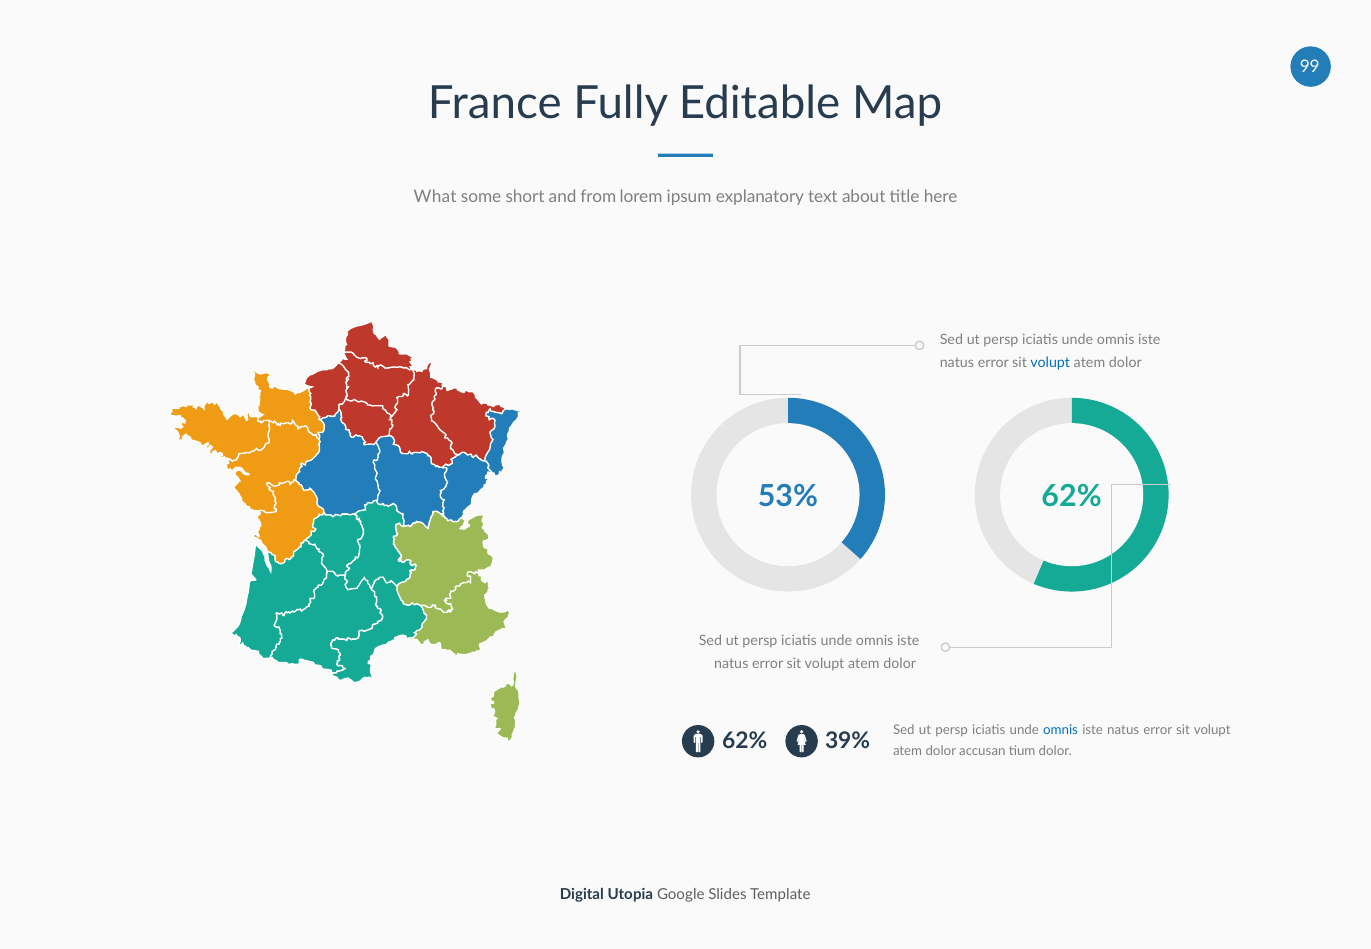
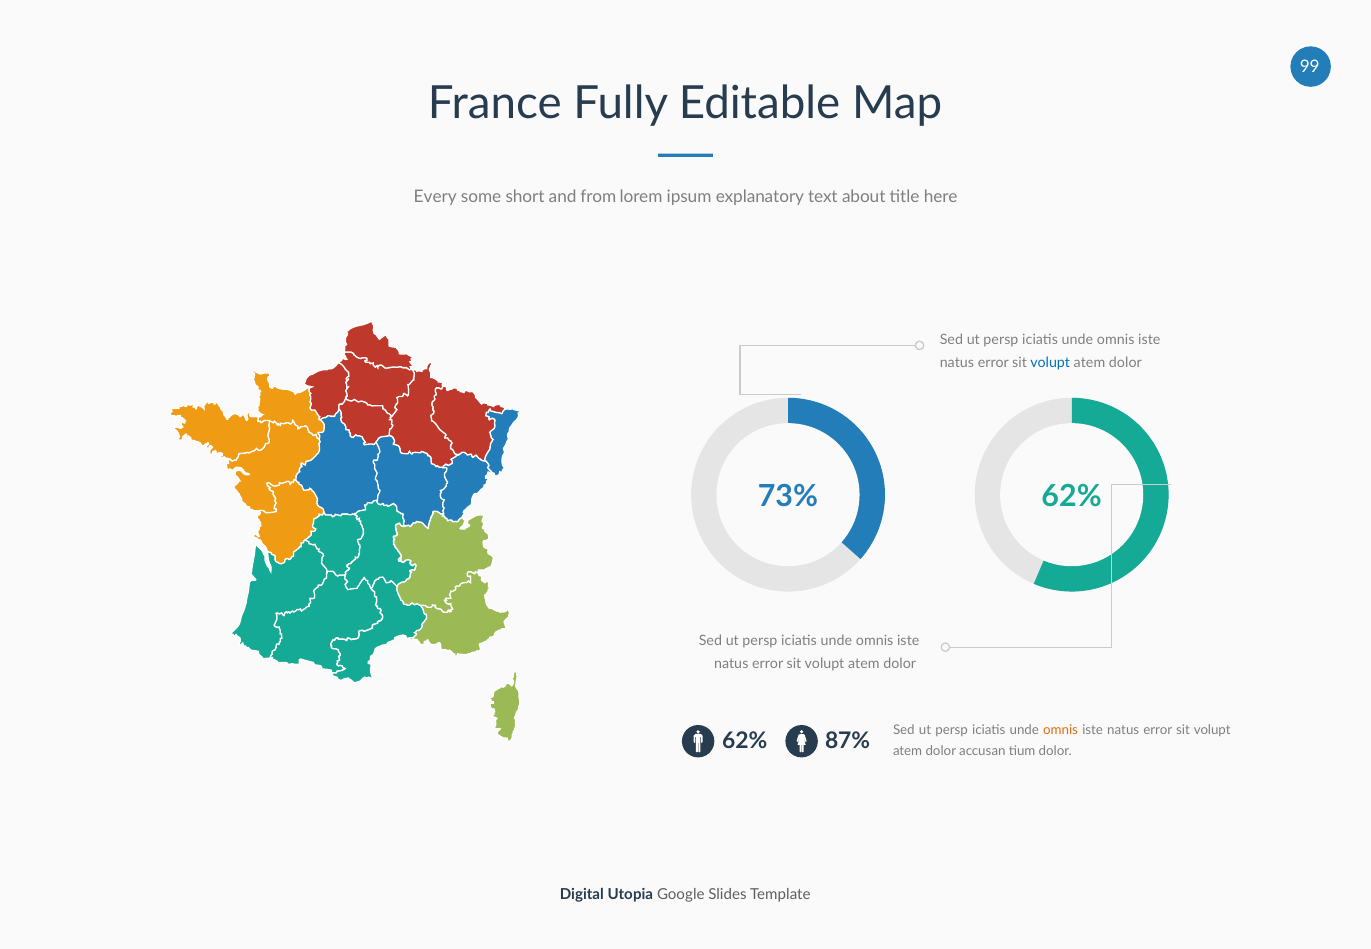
What: What -> Every
53%: 53% -> 73%
omnis at (1061, 730) colour: blue -> orange
39%: 39% -> 87%
